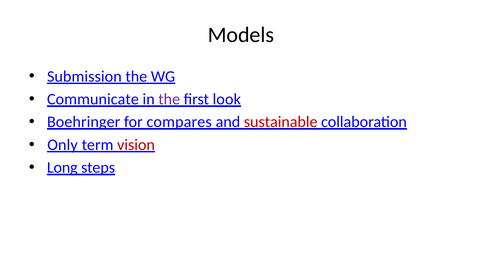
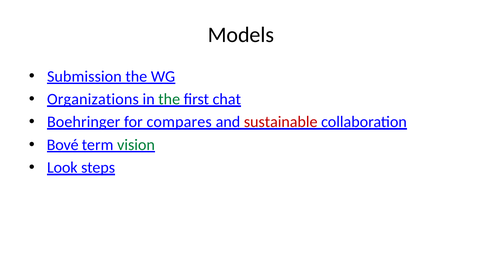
Communicate: Communicate -> Organizations
the at (169, 99) colour: purple -> green
look: look -> chat
Only: Only -> Bové
vision colour: red -> green
Long: Long -> Look
